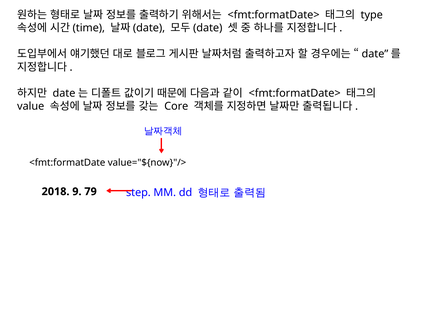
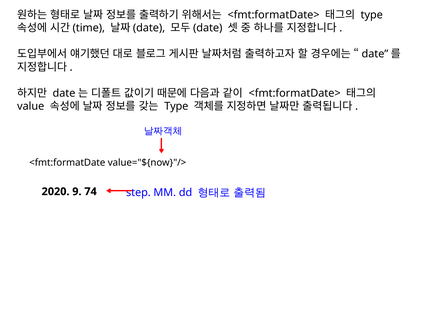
Core at (176, 106): Core -> Type
2018: 2018 -> 2020
79: 79 -> 74
